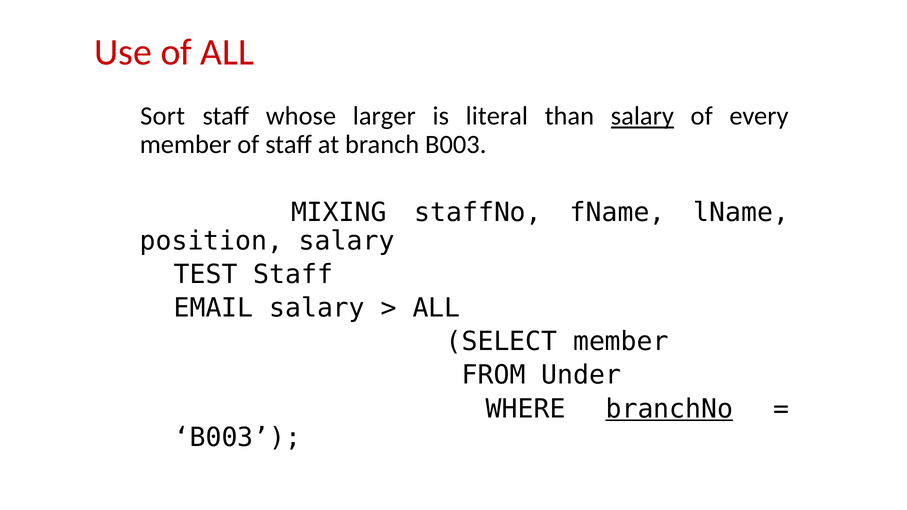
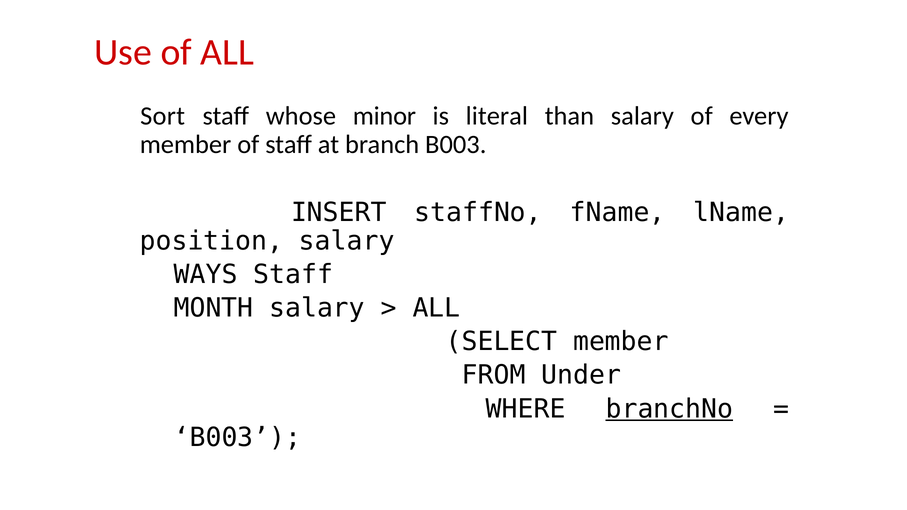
larger: larger -> minor
salary at (642, 116) underline: present -> none
MIXING: MIXING -> INSERT
TEST: TEST -> WAYS
EMAIL: EMAIL -> MONTH
